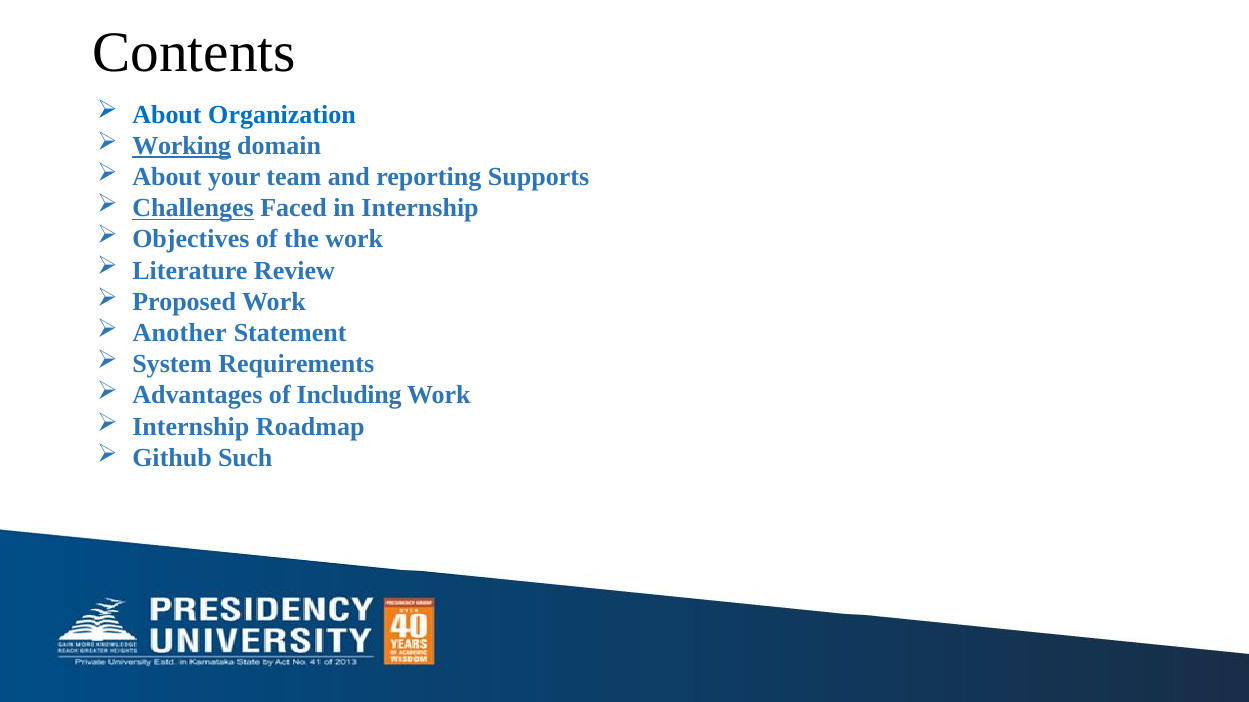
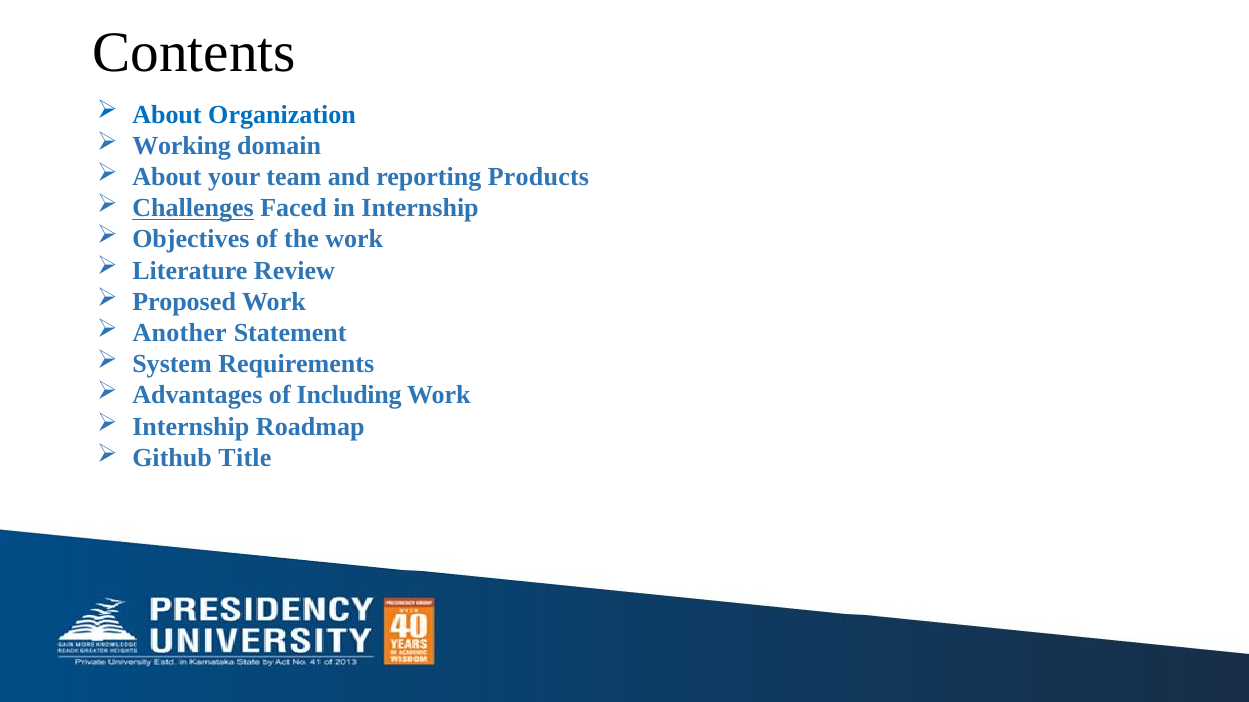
Working underline: present -> none
Supports: Supports -> Products
Such: Such -> Title
